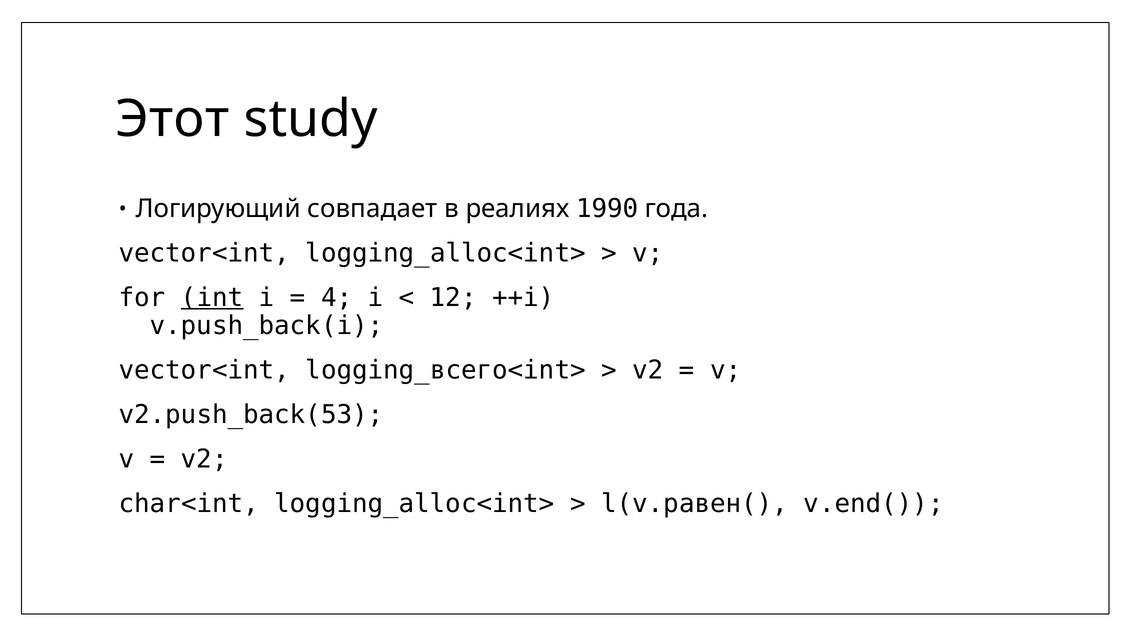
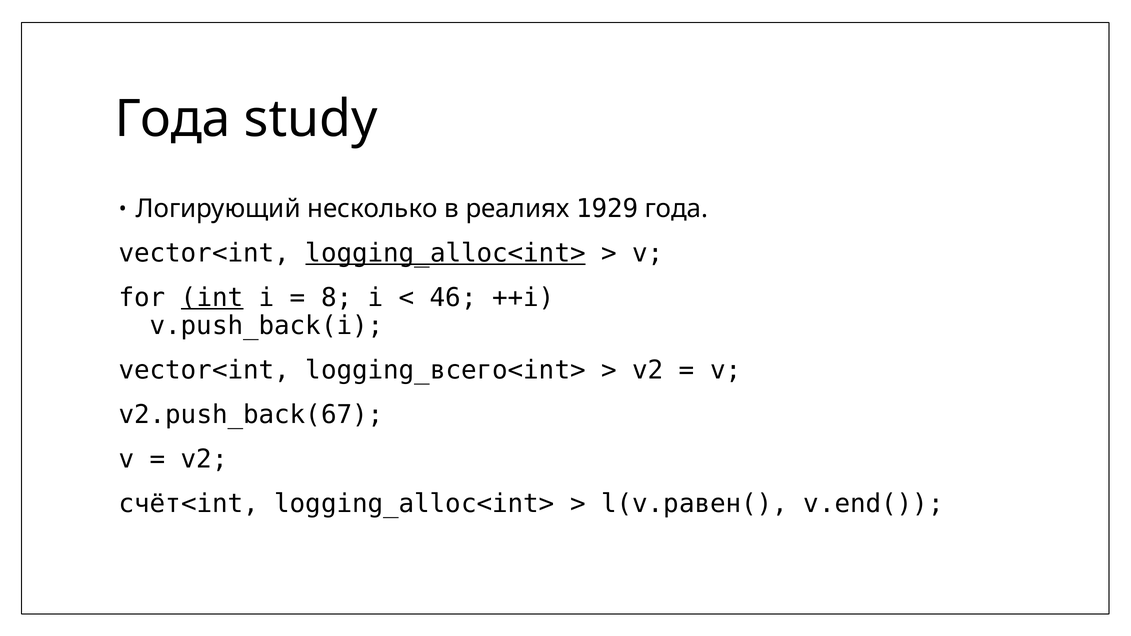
Этот at (172, 119): Этот -> Года
совпадает: совпадает -> несколько
1990: 1990 -> 1929
logging_alloc<int> at (446, 253) underline: none -> present
4: 4 -> 8
12: 12 -> 46
v2.push_back(53: v2.push_back(53 -> v2.push_back(67
char<int: char<int -> счёт<int
